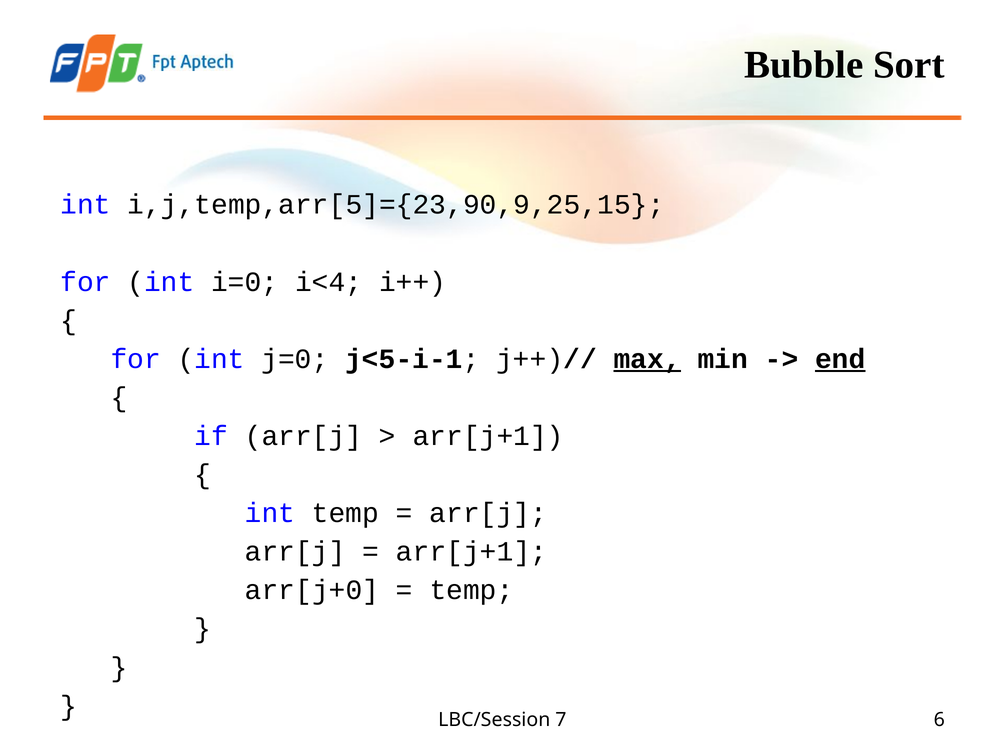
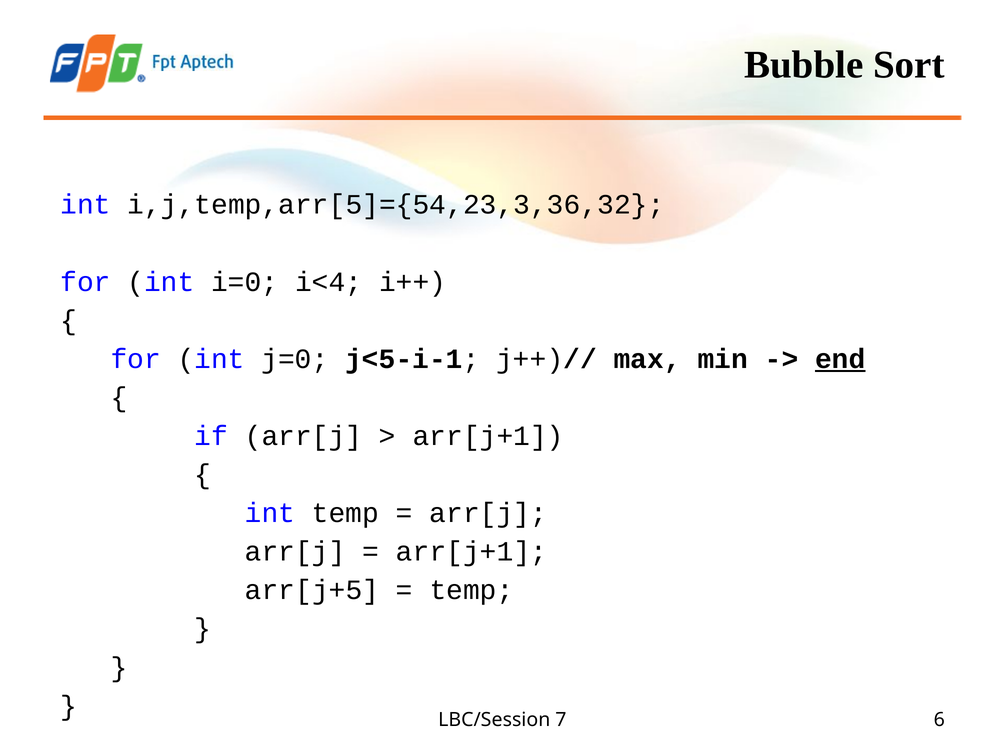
i,j,temp,arr[5]={23,90,9,25,15: i,j,temp,arr[5]={23,90,9,25,15 -> i,j,temp,arr[5]={54,23,3,36,32
max underline: present -> none
arr[j+0: arr[j+0 -> arr[j+5
